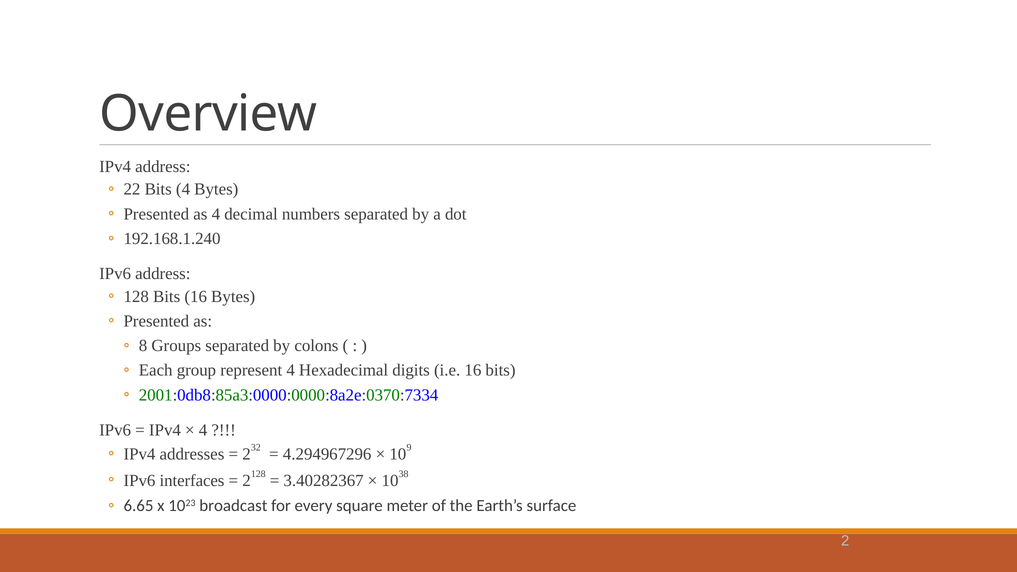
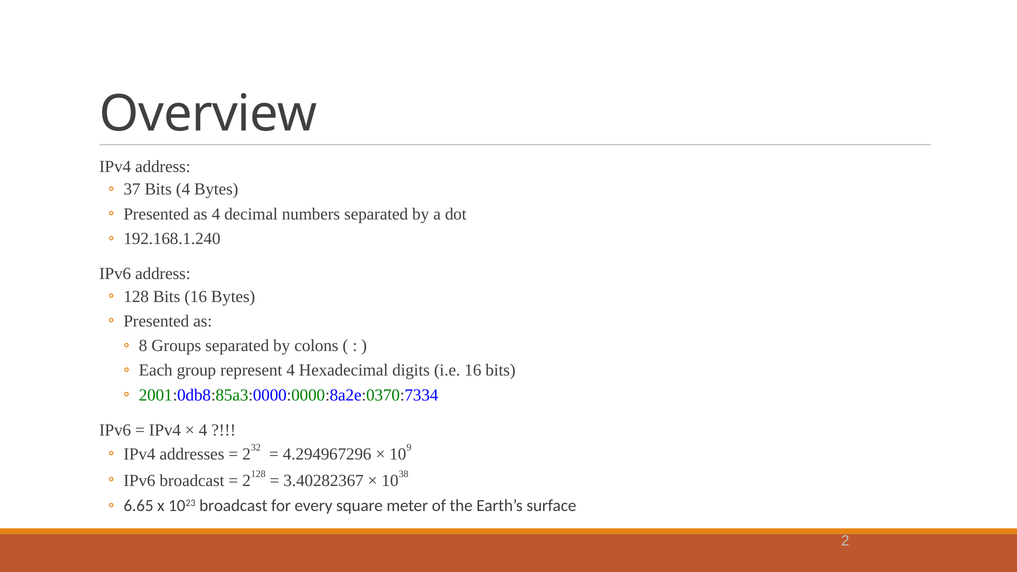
22: 22 -> 37
IPv6 interfaces: interfaces -> broadcast
